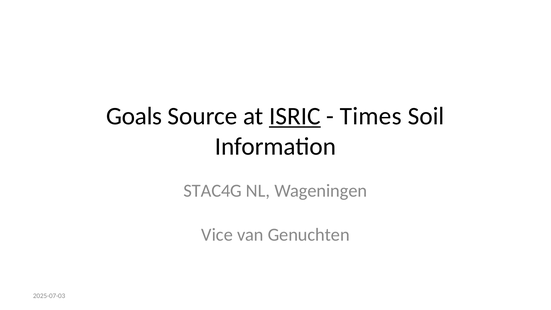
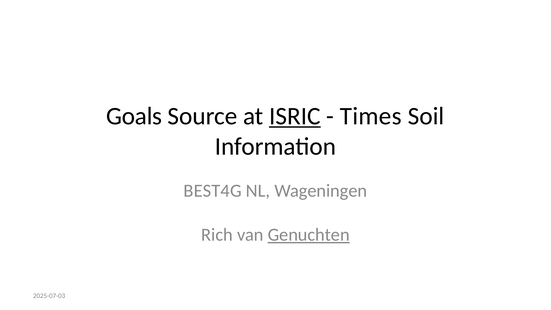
STAC4G: STAC4G -> BEST4G
Vice: Vice -> Rich
Genuchten underline: none -> present
